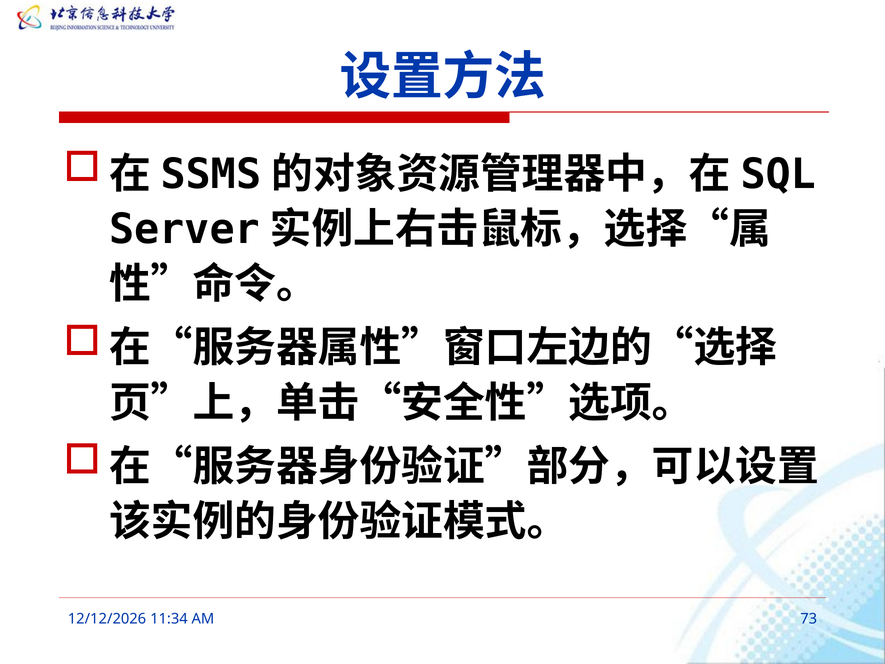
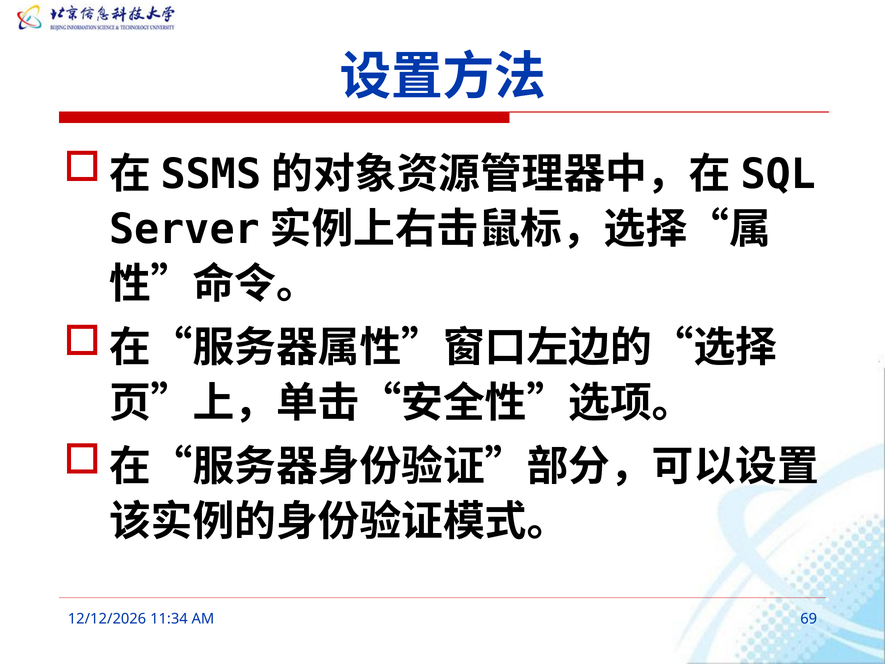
73: 73 -> 69
